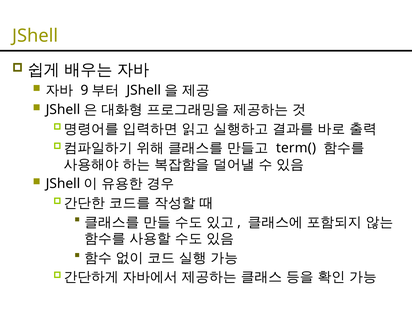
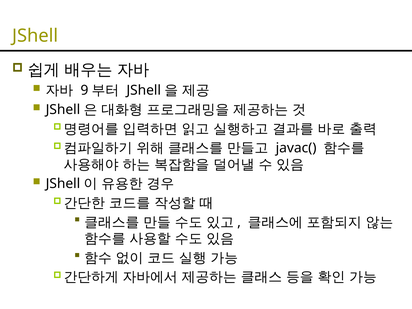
term(: term( -> javac(
